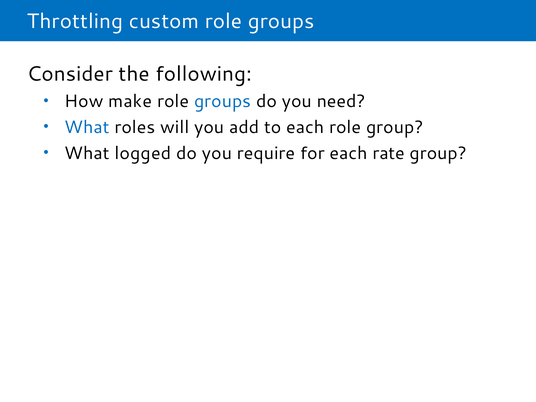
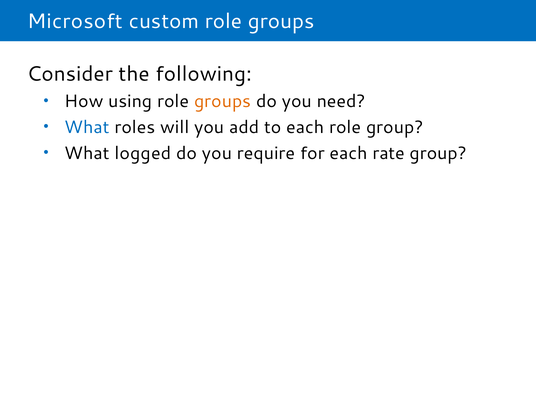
Throttling: Throttling -> Microsoft
make: make -> using
groups at (223, 101) colour: blue -> orange
